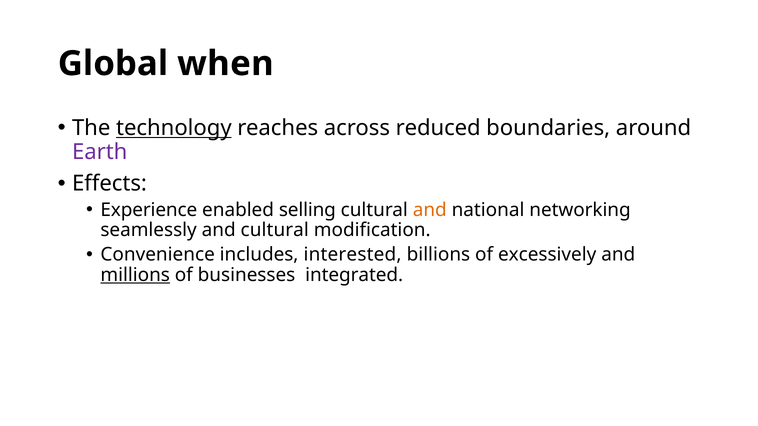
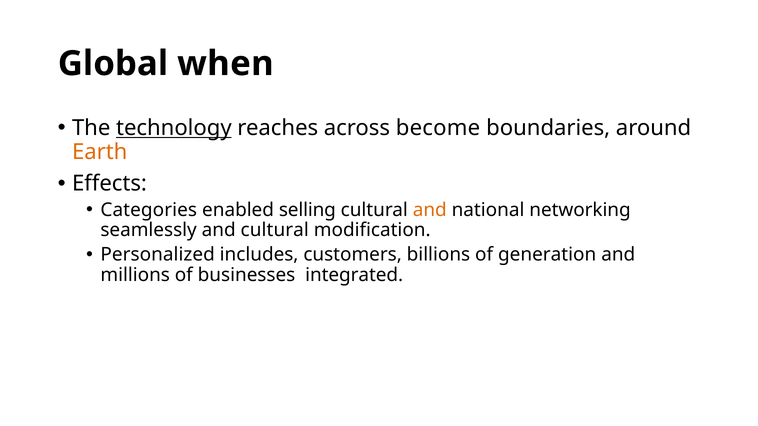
reduced: reduced -> become
Earth colour: purple -> orange
Experience: Experience -> Categories
Convenience: Convenience -> Personalized
interested: interested -> customers
excessively: excessively -> generation
millions underline: present -> none
